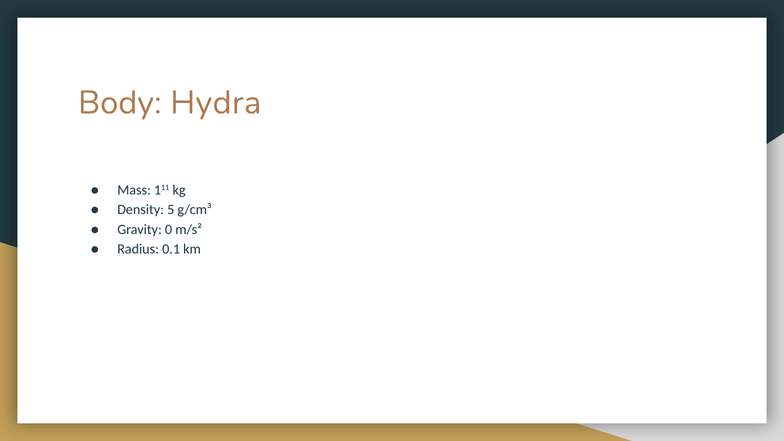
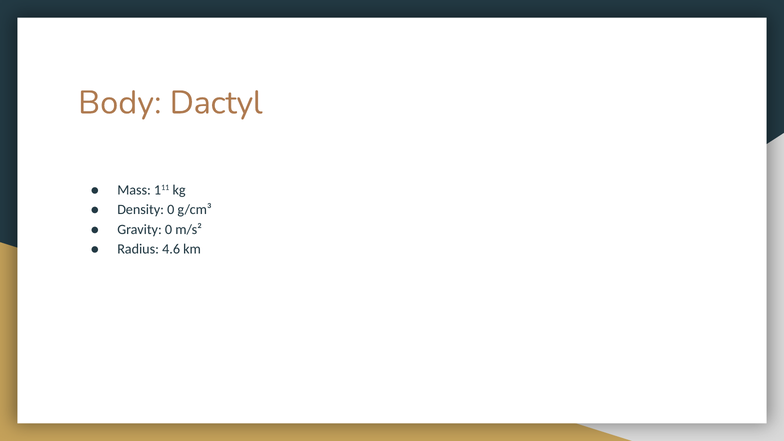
Hydra: Hydra -> Dactyl
Density 5: 5 -> 0
0.1: 0.1 -> 4.6
